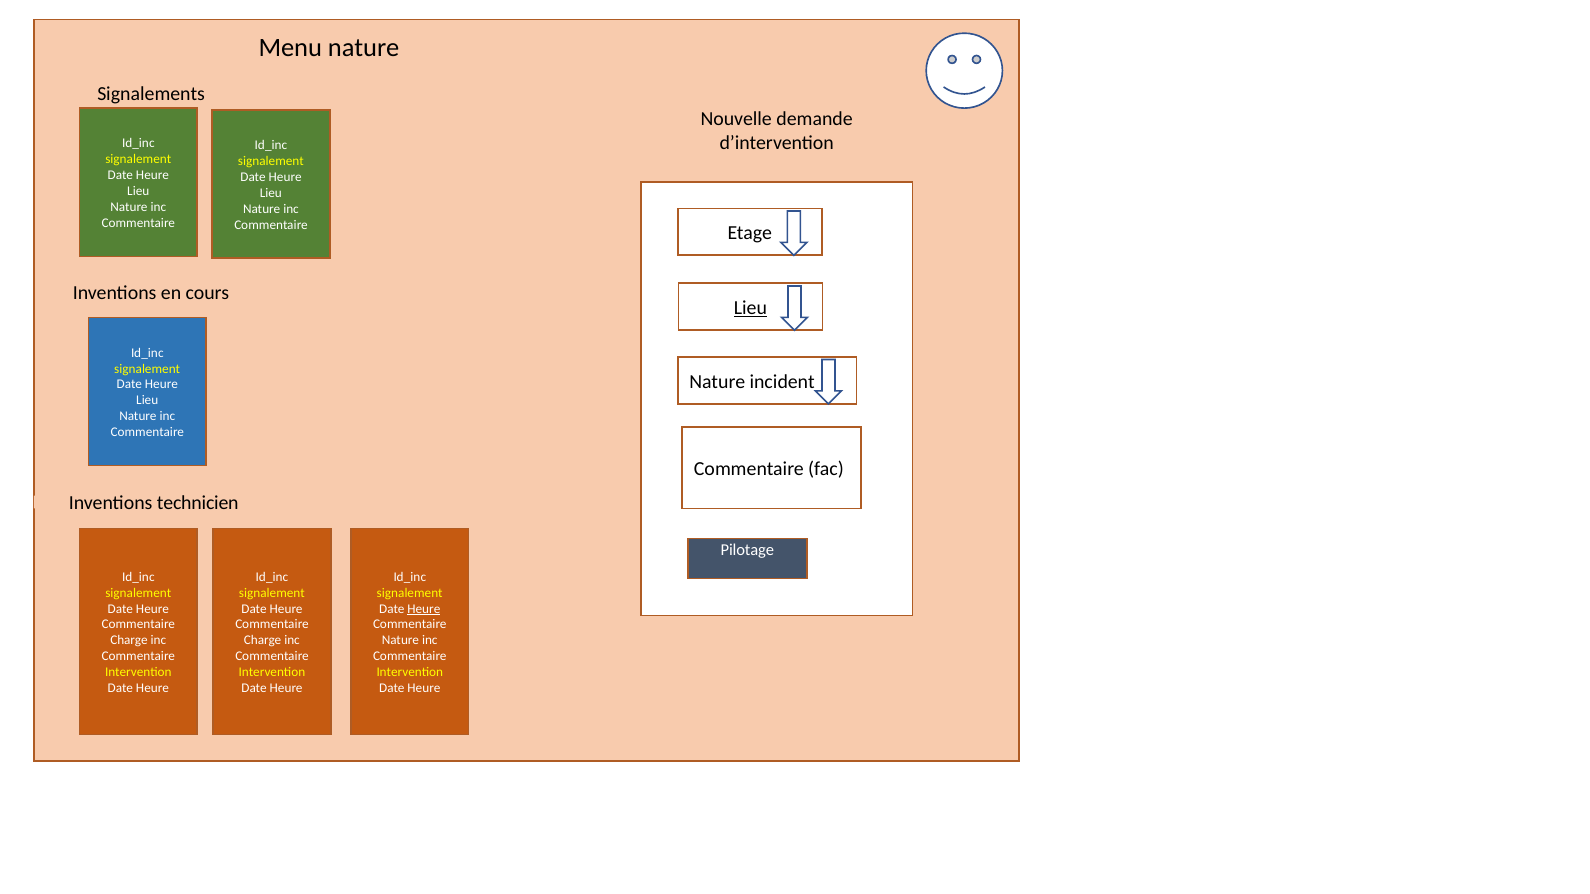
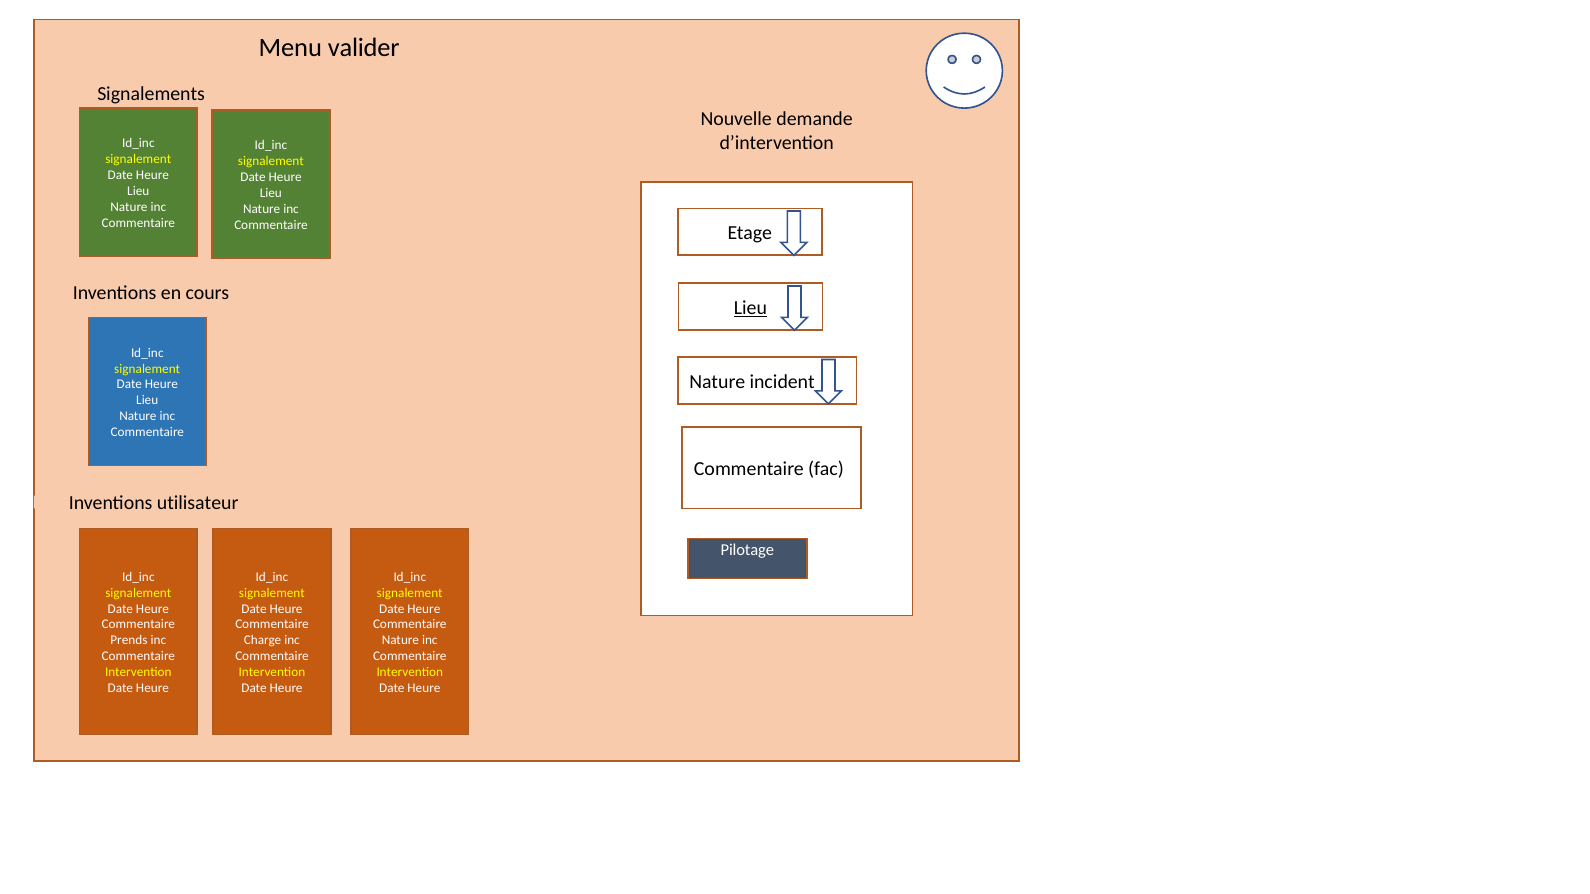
Menu nature: nature -> valider
technicien: technicien -> utilisateur
Heure at (424, 609) underline: present -> none
Charge at (129, 641): Charge -> Prends
